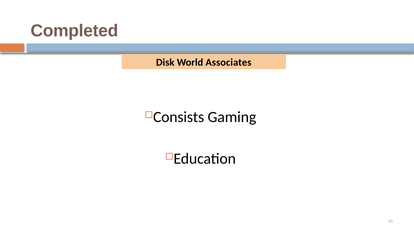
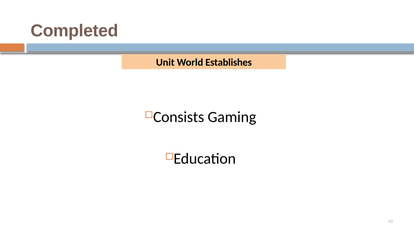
Disk: Disk -> Unit
Associates: Associates -> Establishes
